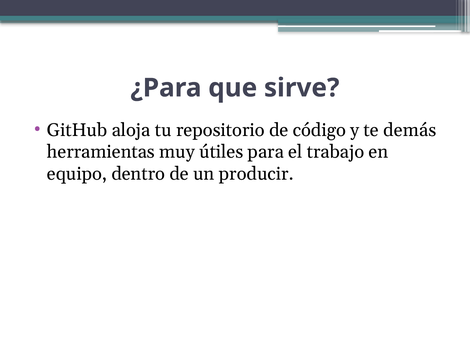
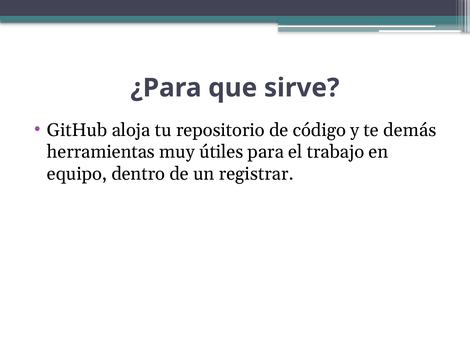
producir: producir -> registrar
